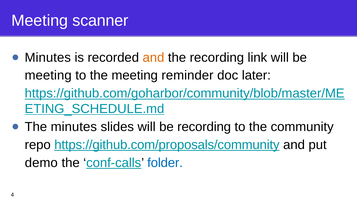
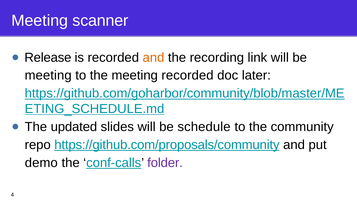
Minutes at (48, 57): Minutes -> Release
meeting reminder: reminder -> recorded
The minutes: minutes -> updated
be recording: recording -> schedule
folder colour: blue -> purple
